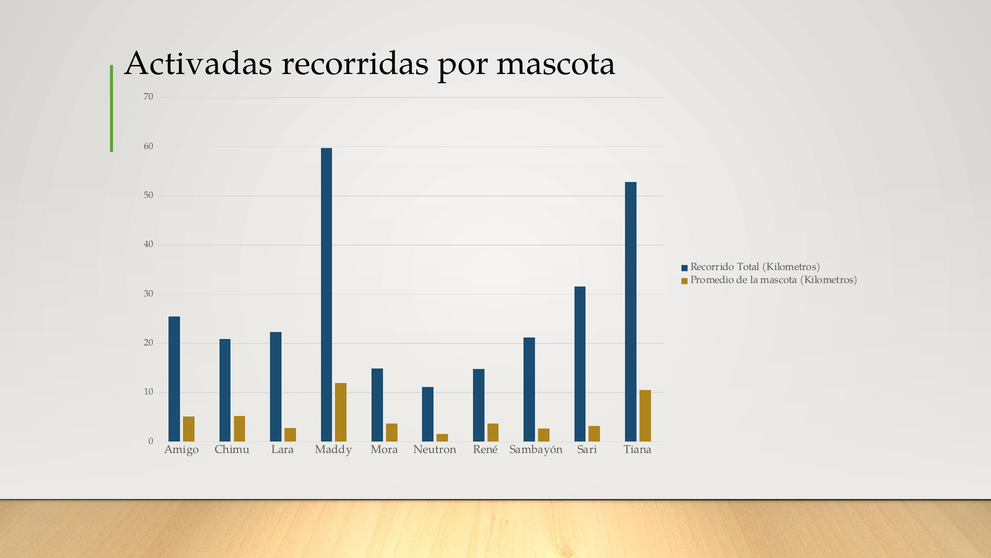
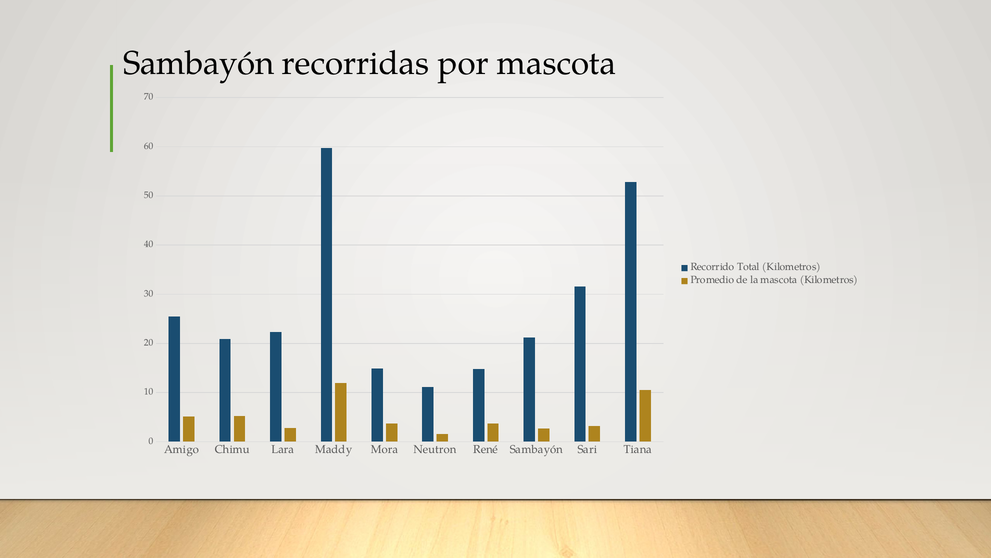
Activadas at (198, 64): Activadas -> Sambayón
